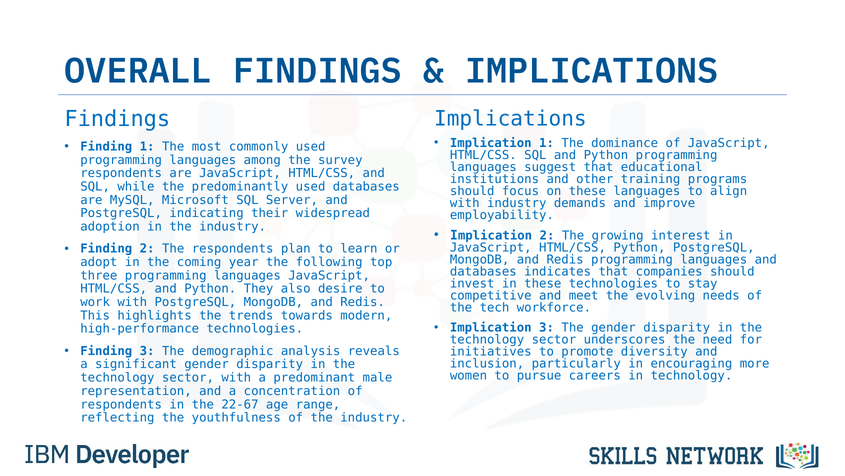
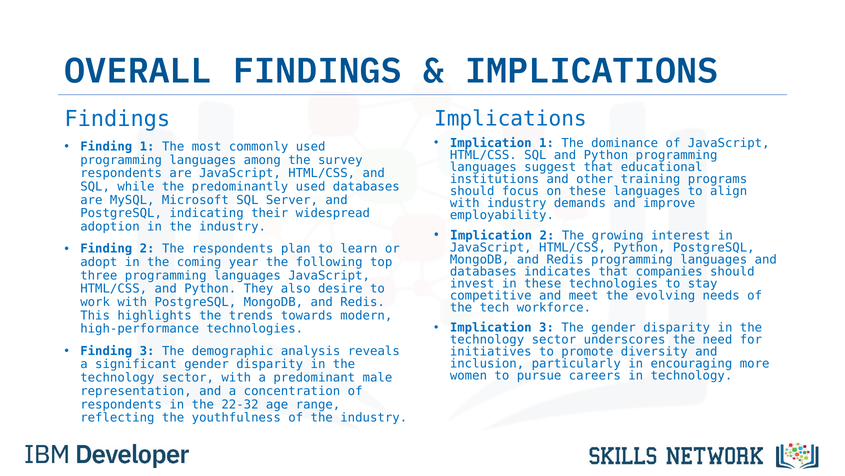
22-67: 22-67 -> 22-32
